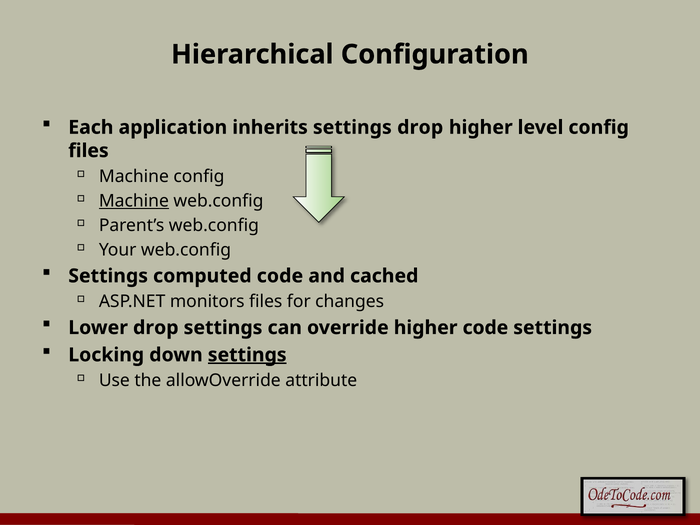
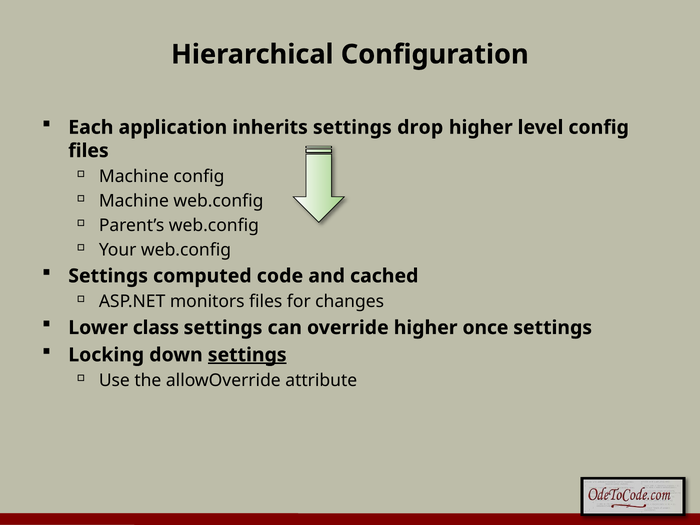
Machine at (134, 201) underline: present -> none
Lower drop: drop -> class
higher code: code -> once
